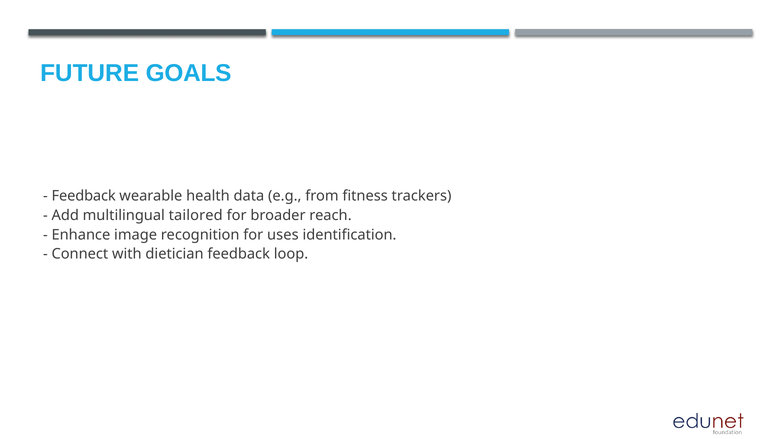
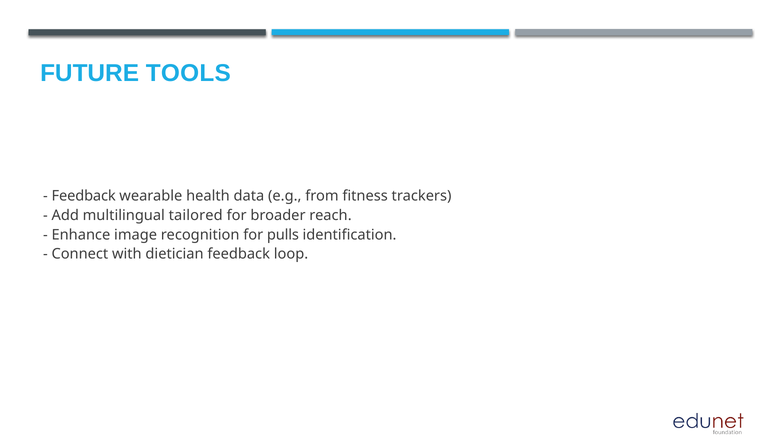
GOALS: GOALS -> TOOLS
uses: uses -> pulls
